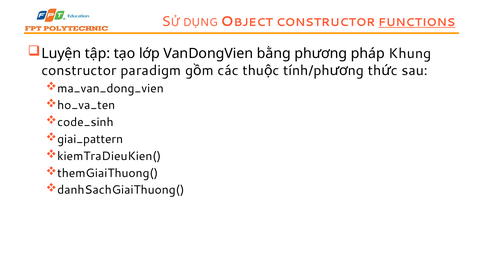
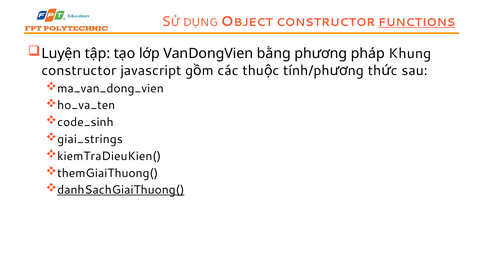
paradigm: paradigm -> javascript
giai_pattern: giai_pattern -> giai_strings
danhSachGiaiThuong( underline: none -> present
